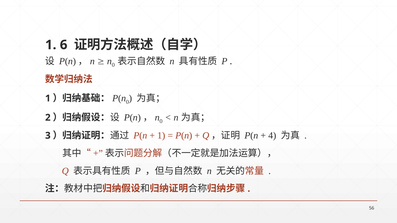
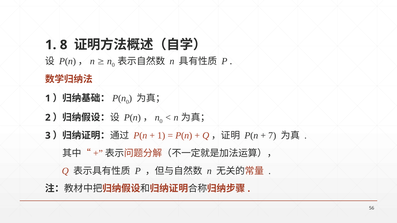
6: 6 -> 8
4: 4 -> 7
